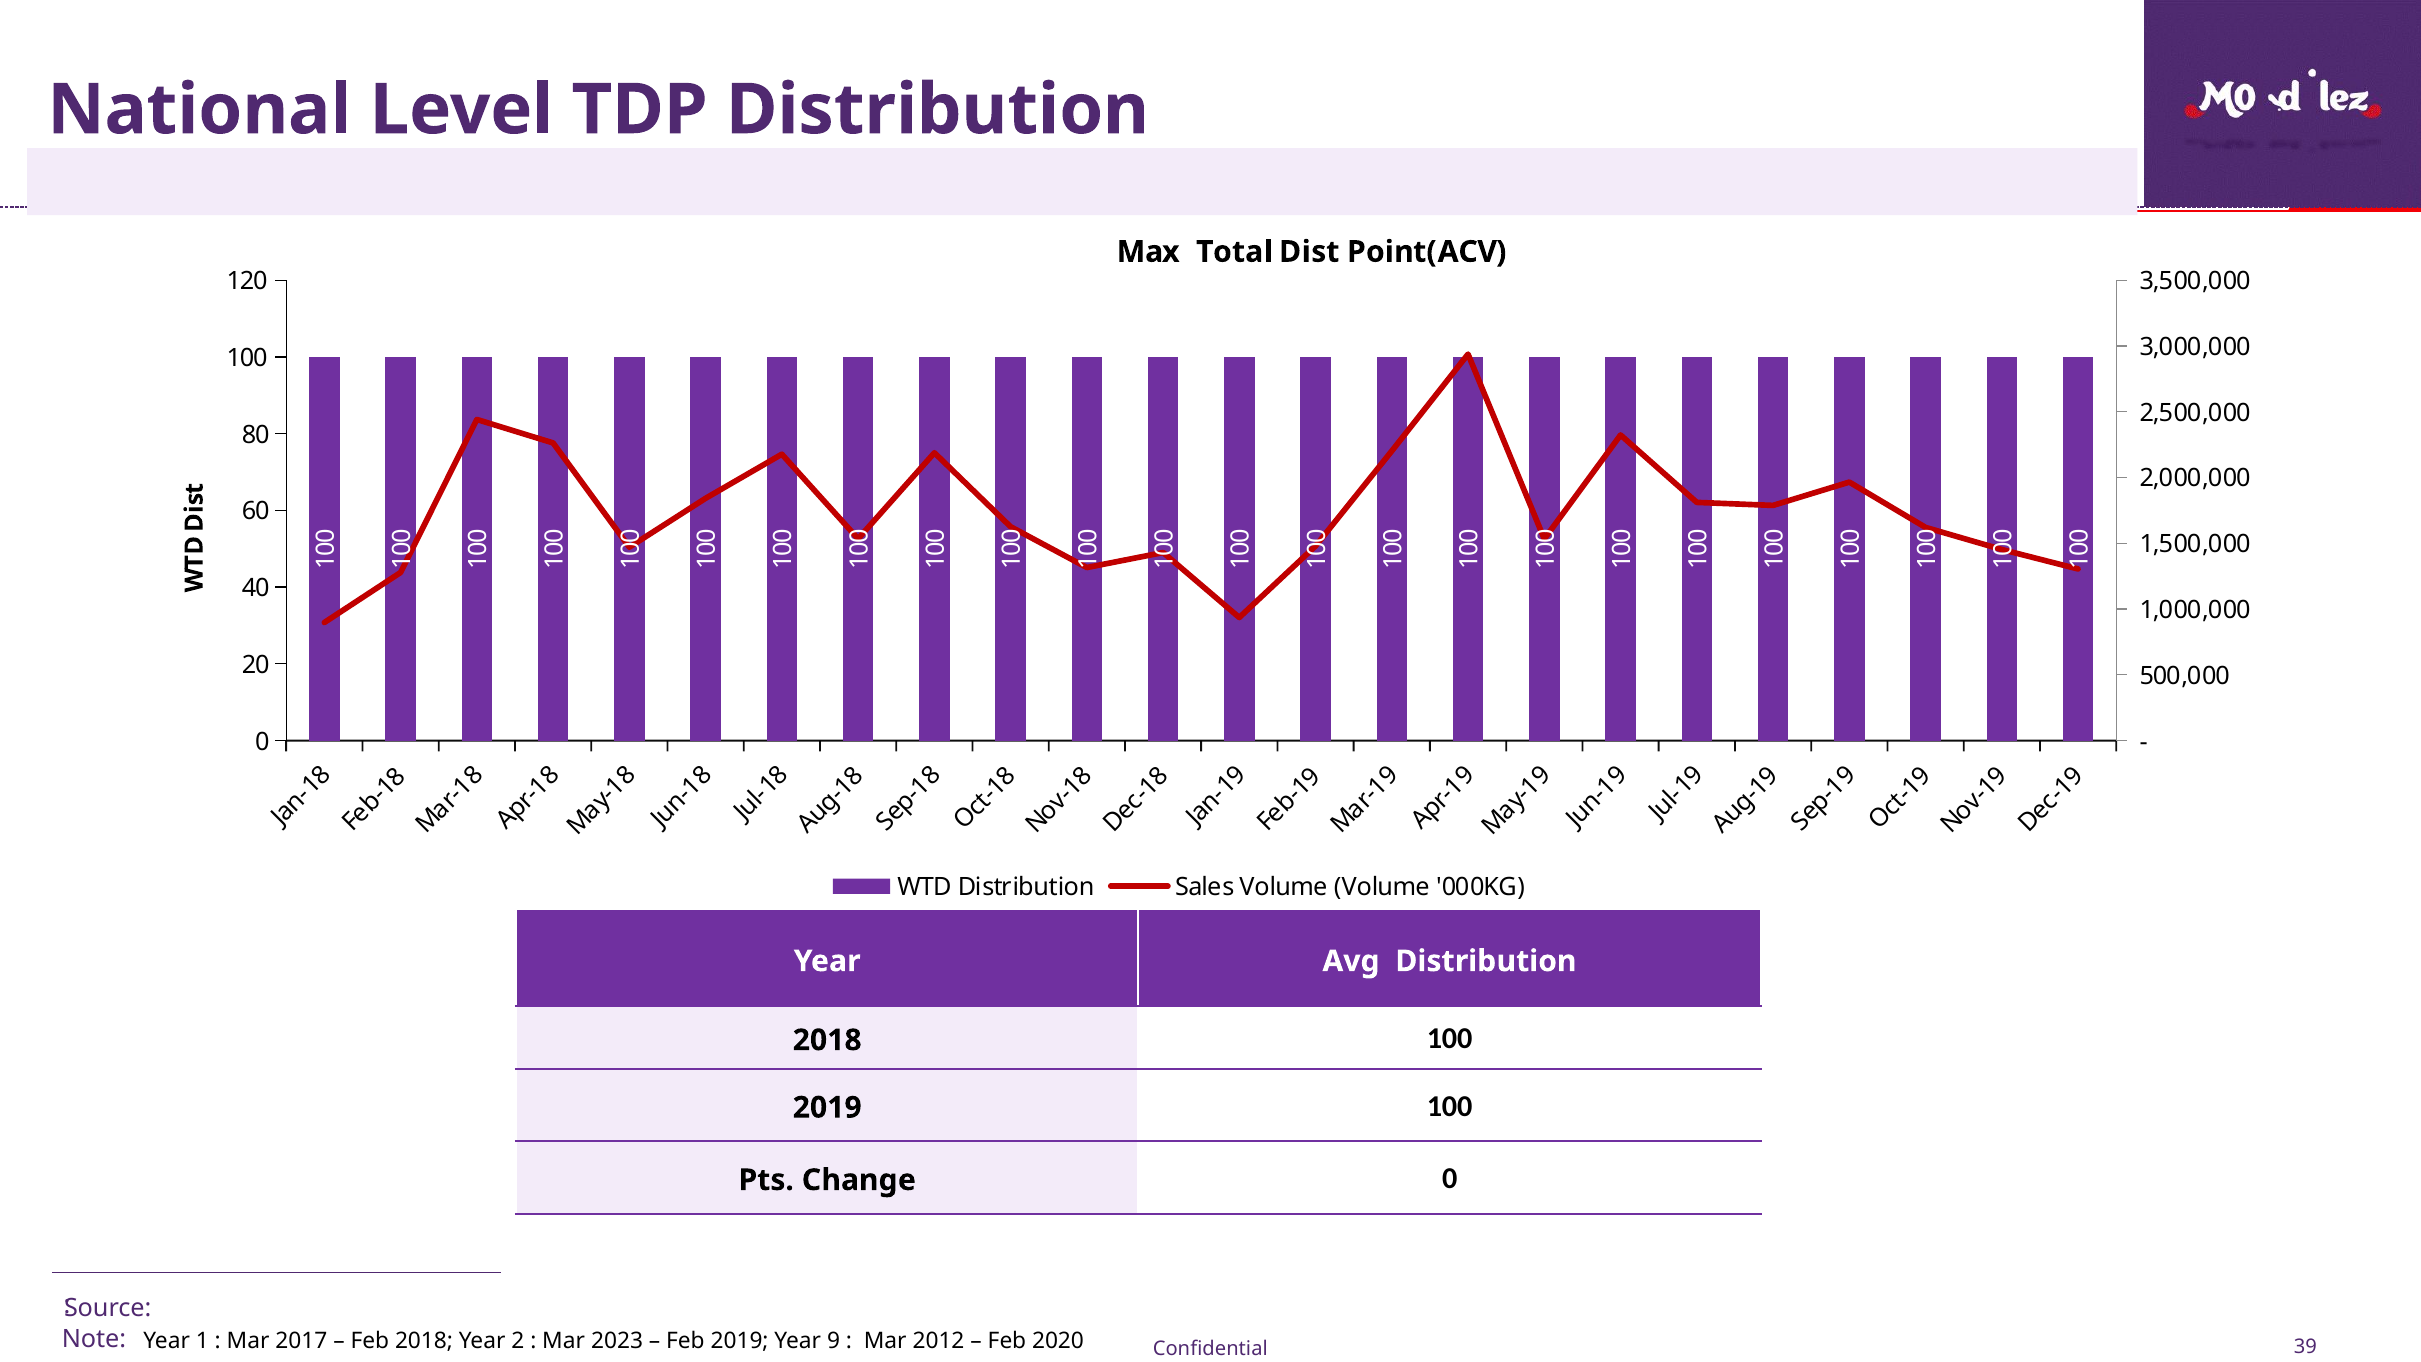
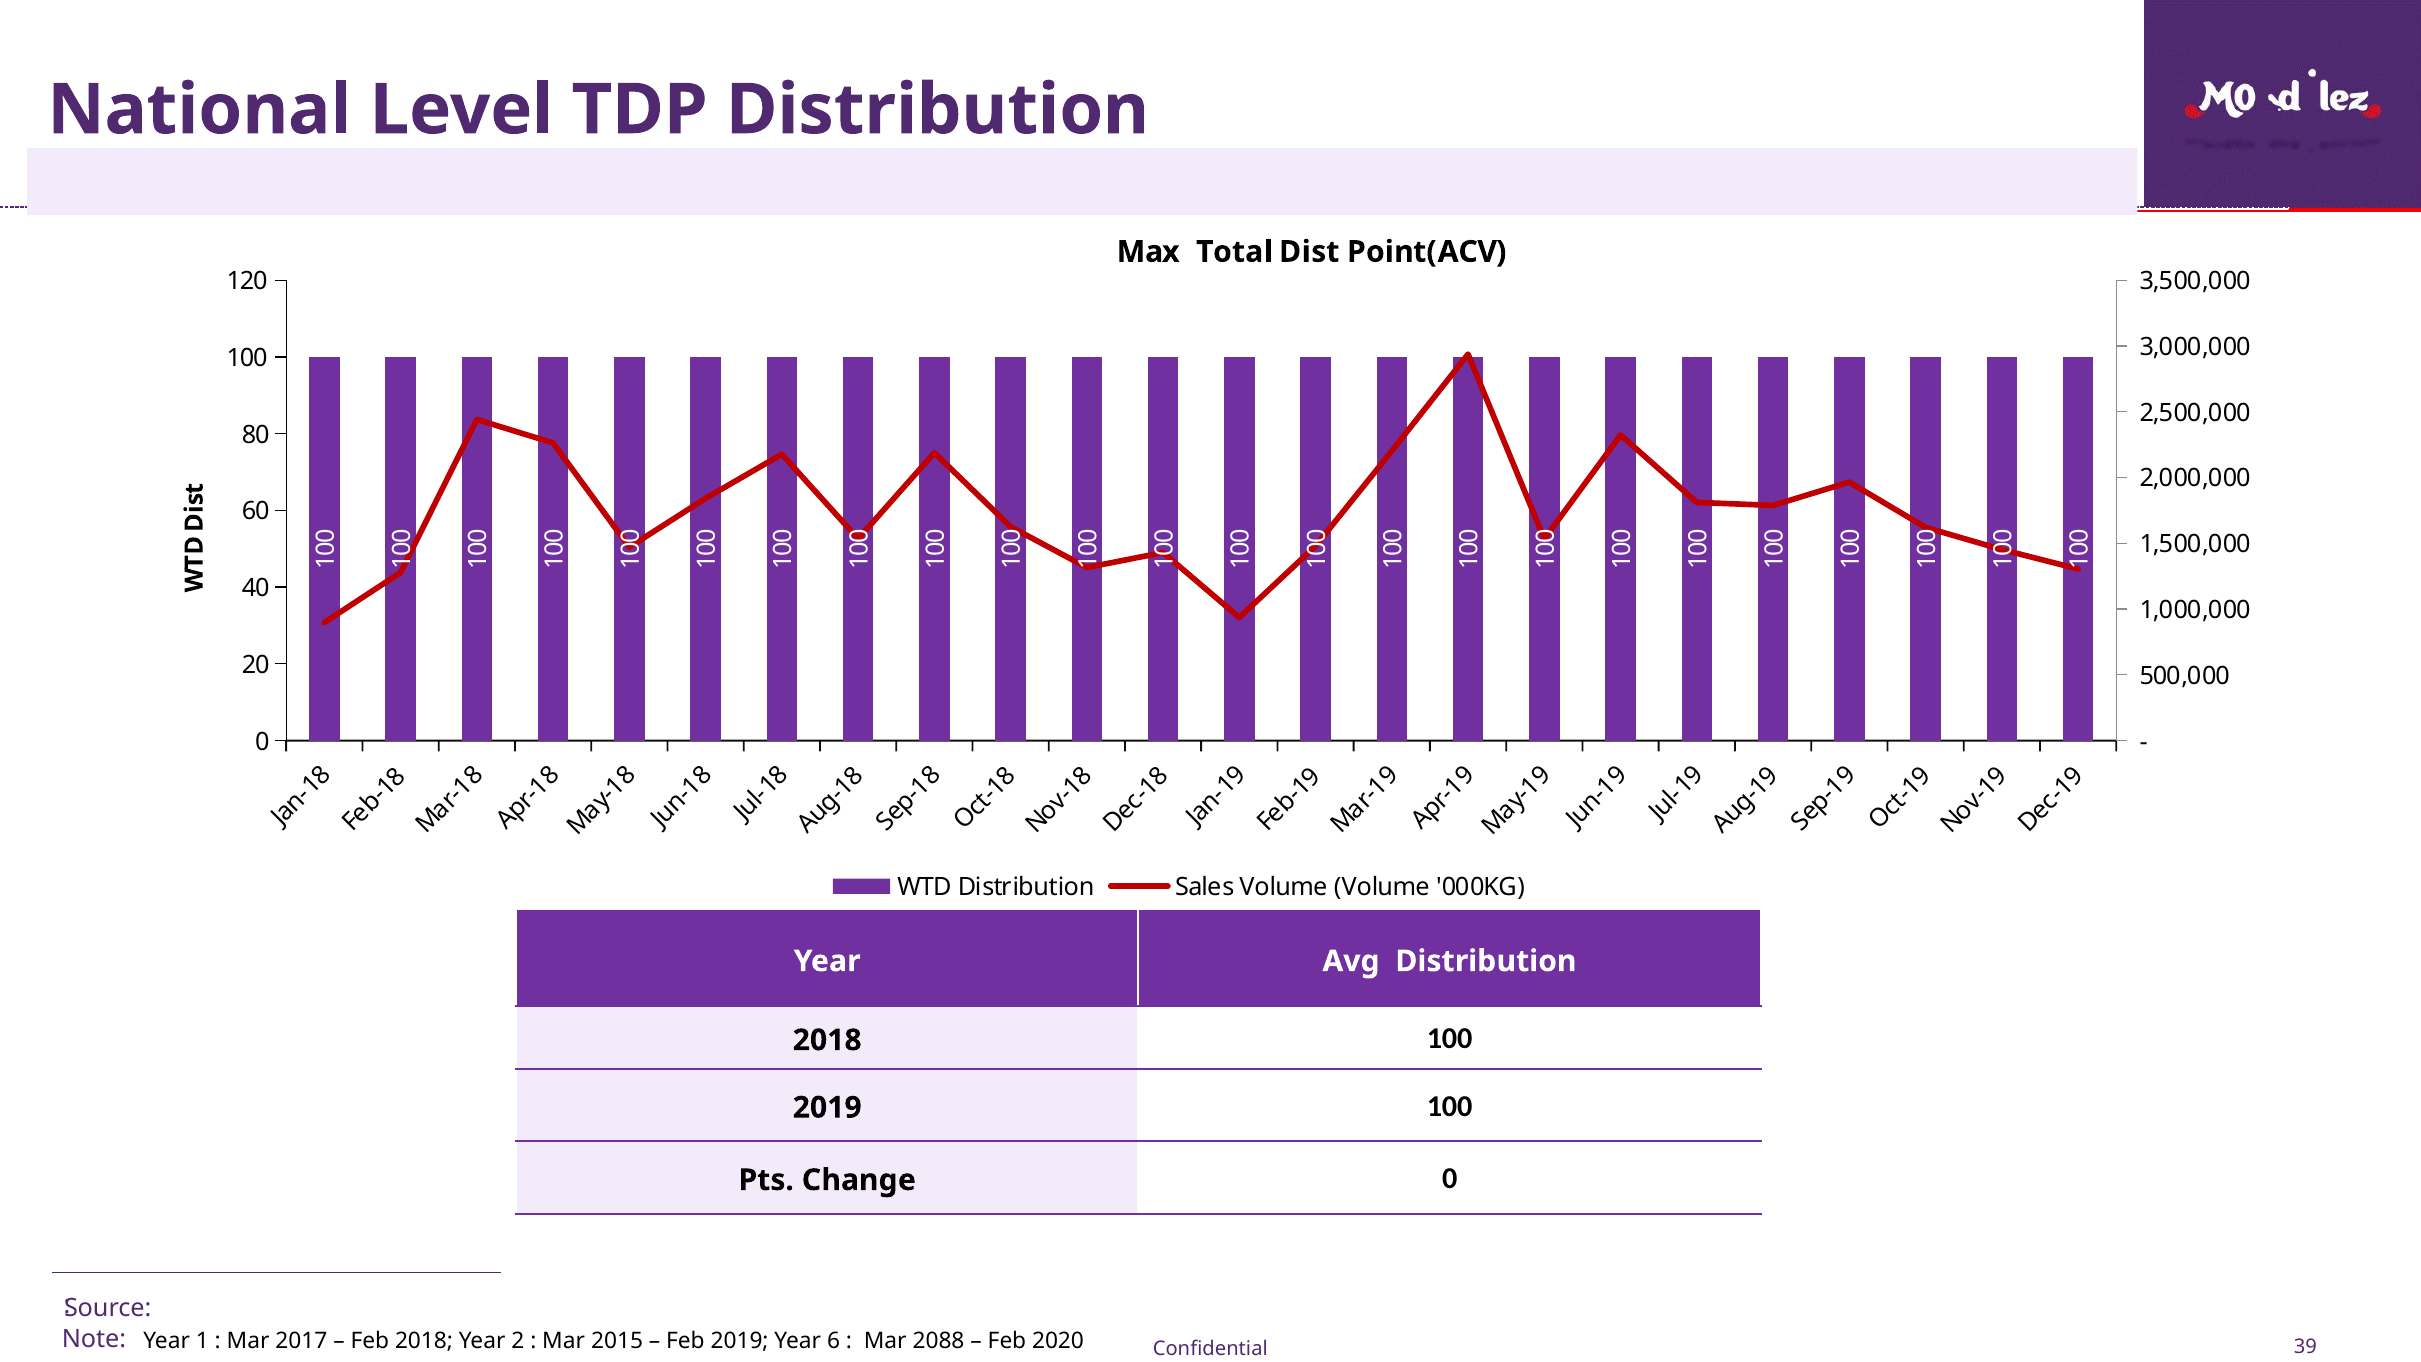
2023: 2023 -> 2015
Year 9: 9 -> 6
2012: 2012 -> 2088
